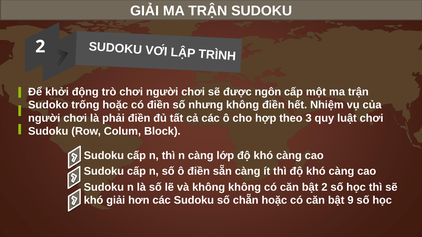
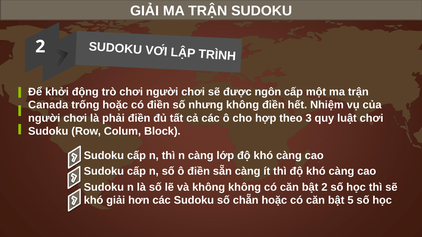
Sudoko: Sudoko -> Canada
9: 9 -> 5
